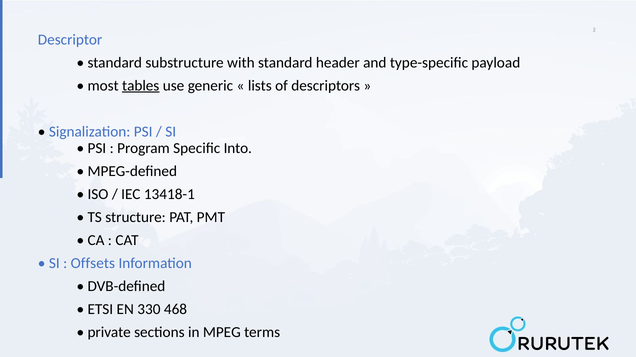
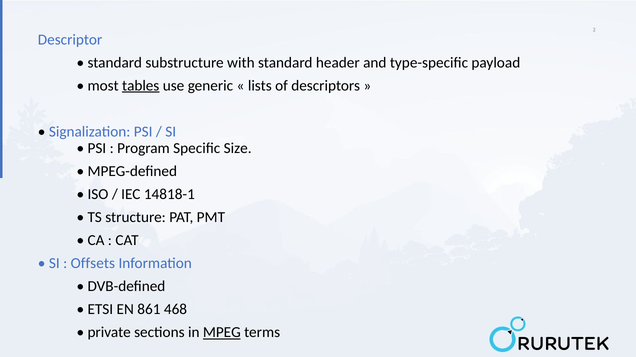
Into: Into -> Size
13418-1: 13418-1 -> 14818-1
330: 330 -> 861
MPEG underline: none -> present
